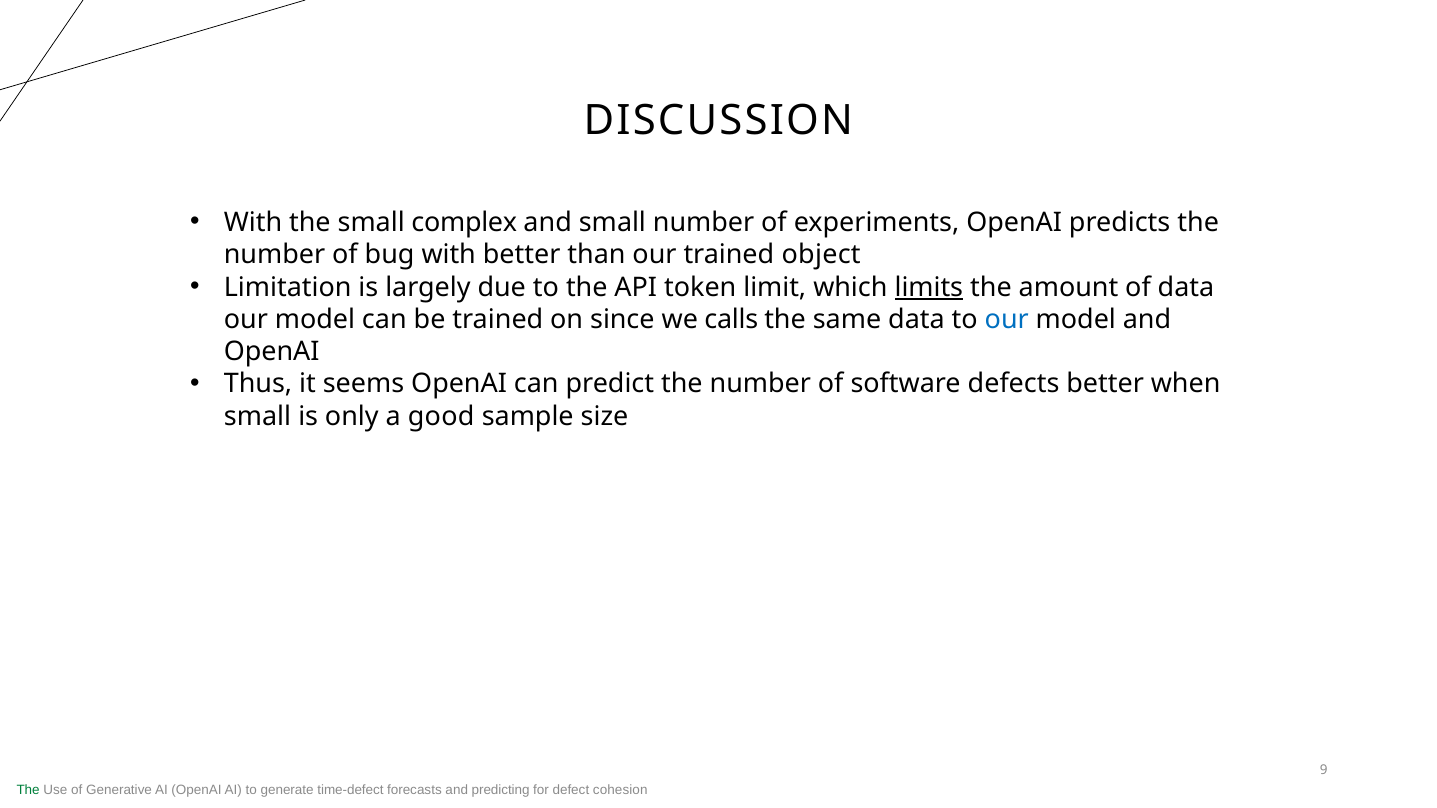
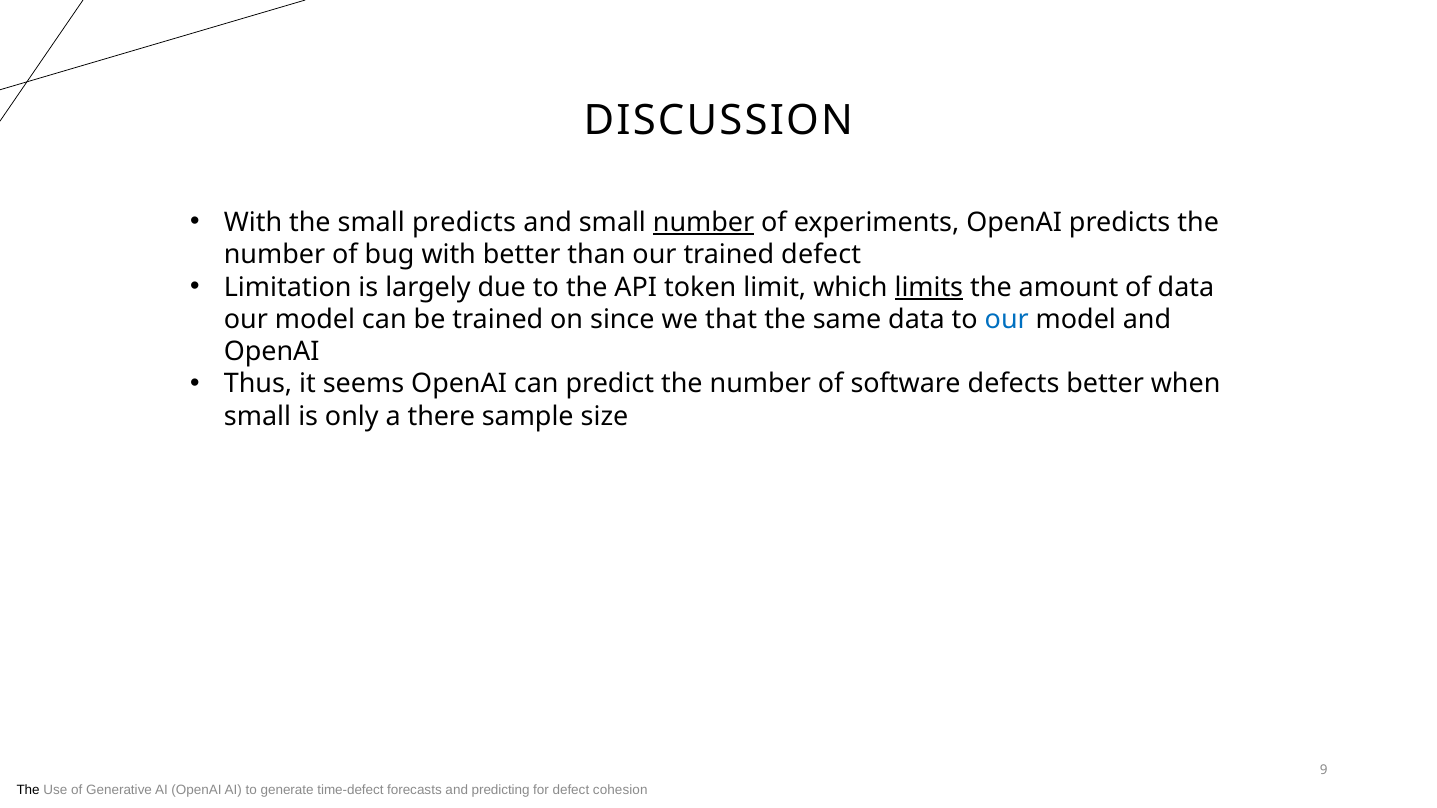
small complex: complex -> predicts
number at (704, 223) underline: none -> present
trained object: object -> defect
calls: calls -> that
good: good -> there
The at (28, 790) colour: green -> black
